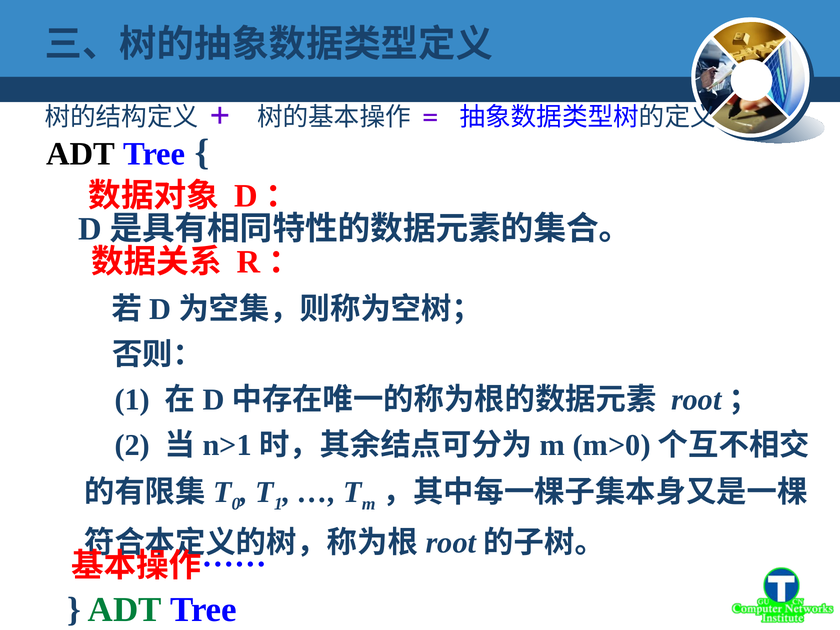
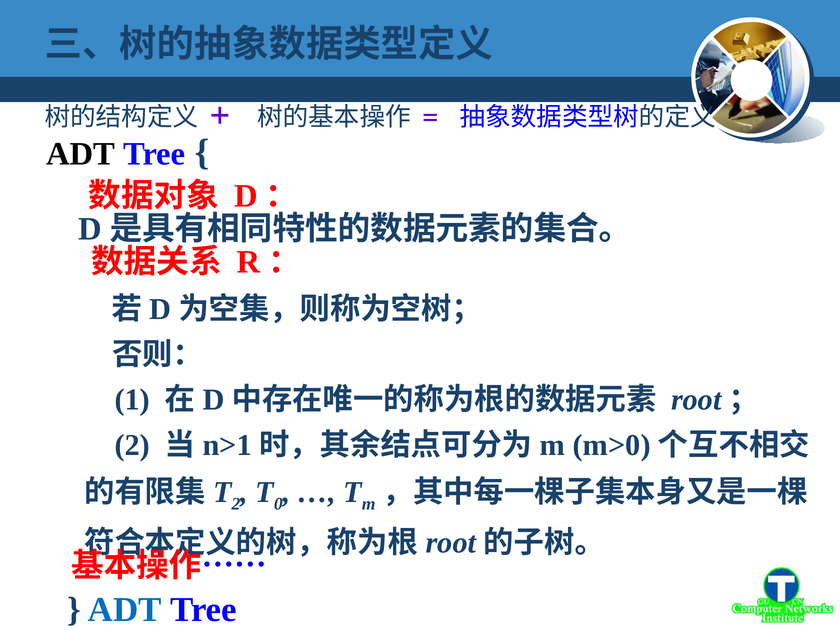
0 at (236, 504): 0 -> 2
1 at (278, 504): 1 -> 0
ADT at (125, 610) colour: green -> blue
